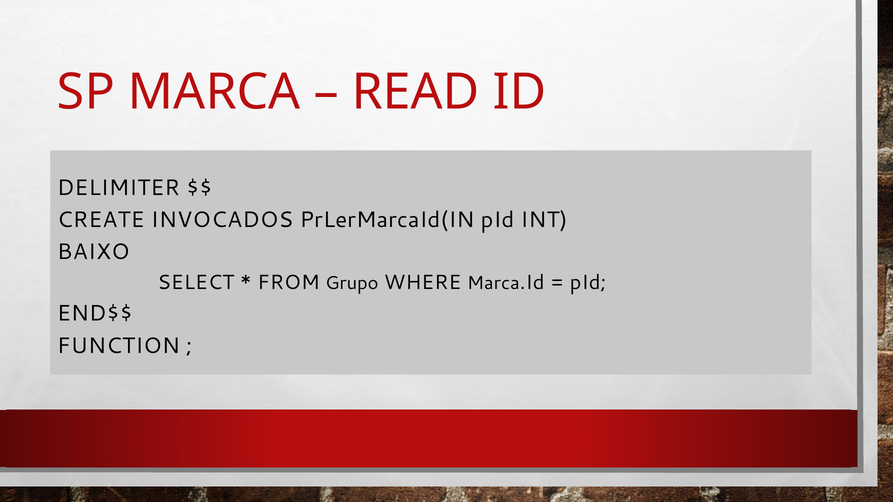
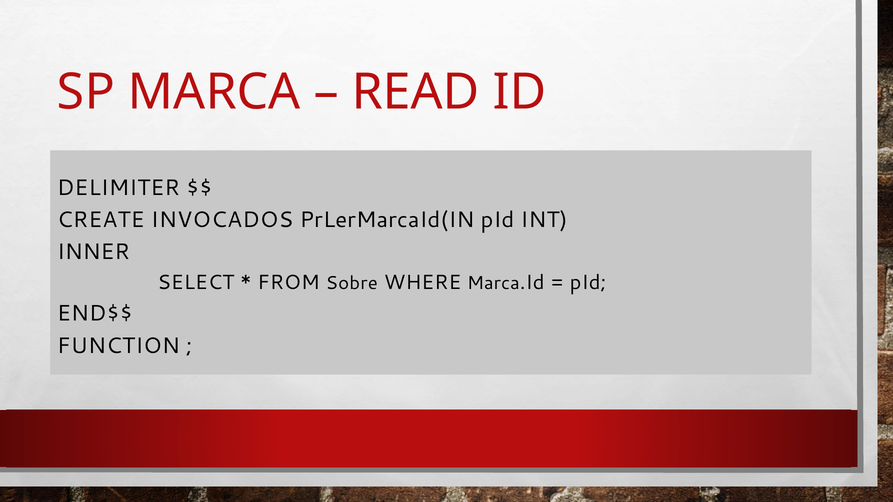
BAIXO: BAIXO -> INNER
Grupo: Grupo -> Sobre
